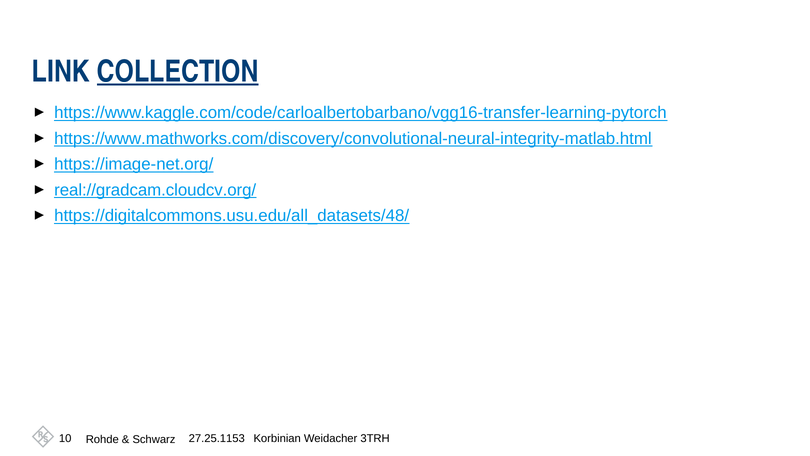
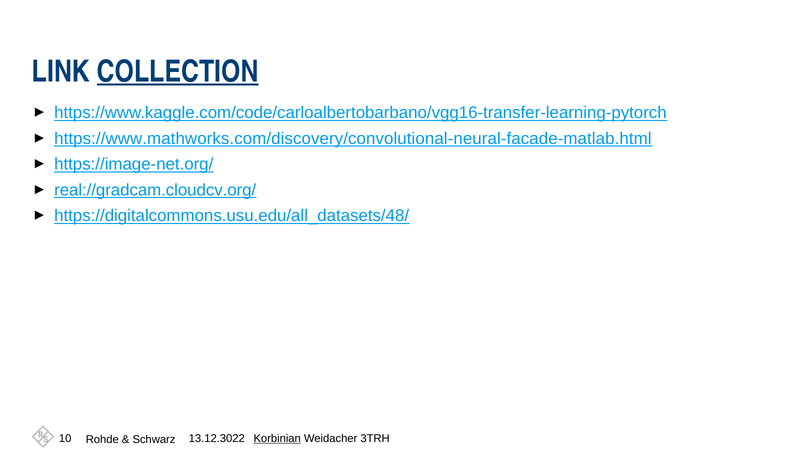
https://www.mathworks.com/discovery/convolutional-neural-integrity-matlab.html: https://www.mathworks.com/discovery/convolutional-neural-integrity-matlab.html -> https://www.mathworks.com/discovery/convolutional-neural-facade-matlab.html
27.25.1153: 27.25.1153 -> 13.12.3022
Korbinian underline: none -> present
